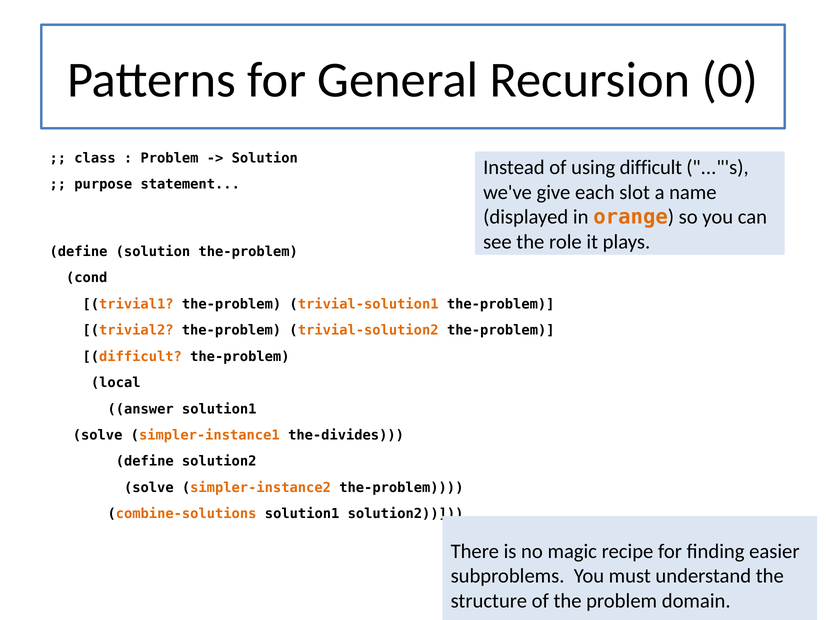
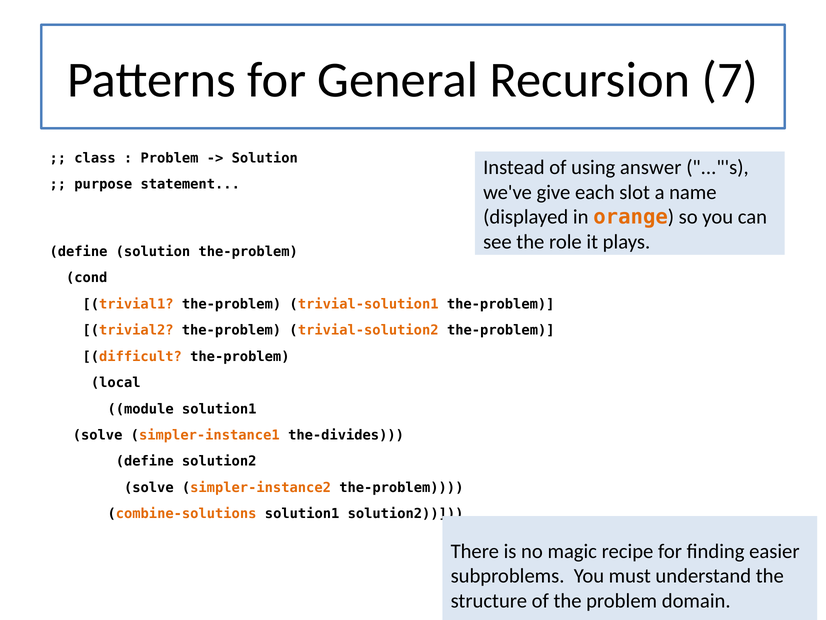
0: 0 -> 7
using difficult: difficult -> answer
answer: answer -> module
